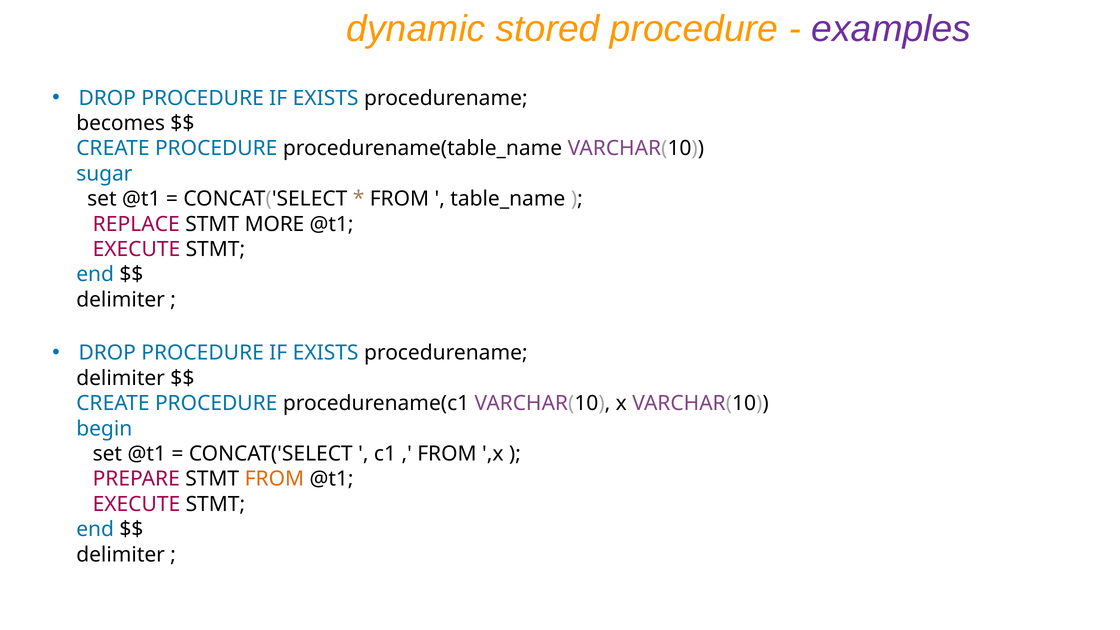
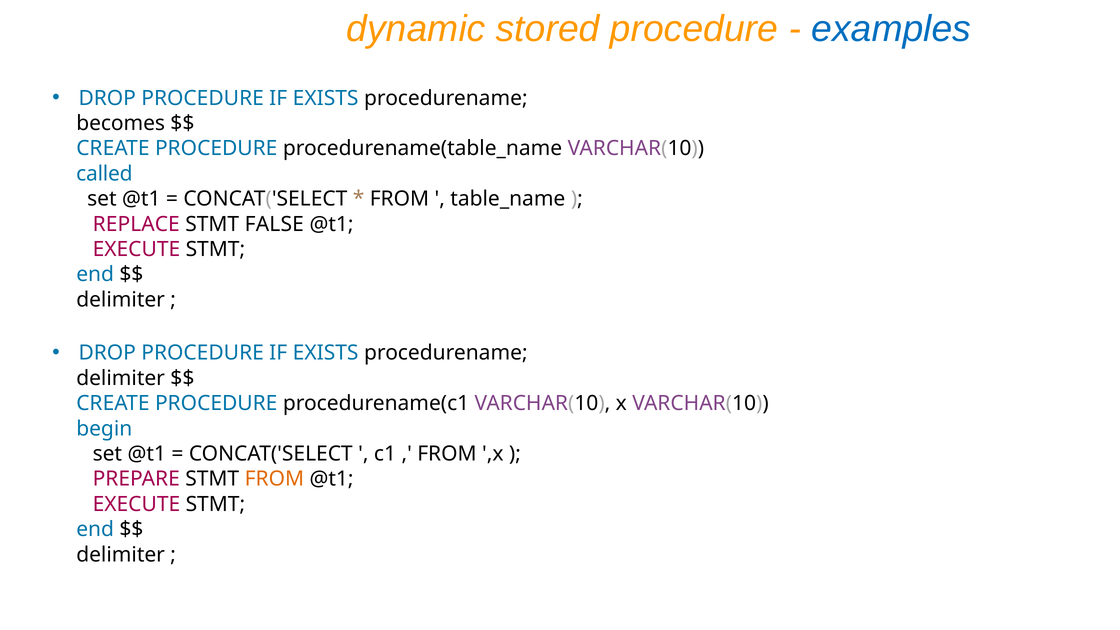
examples colour: purple -> blue
sugar: sugar -> called
MORE: MORE -> FALSE
